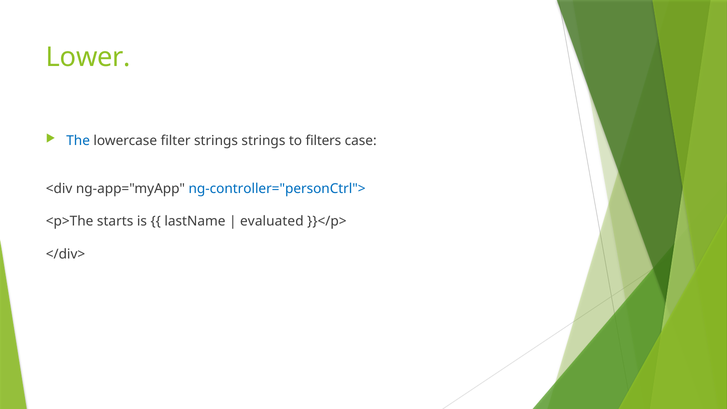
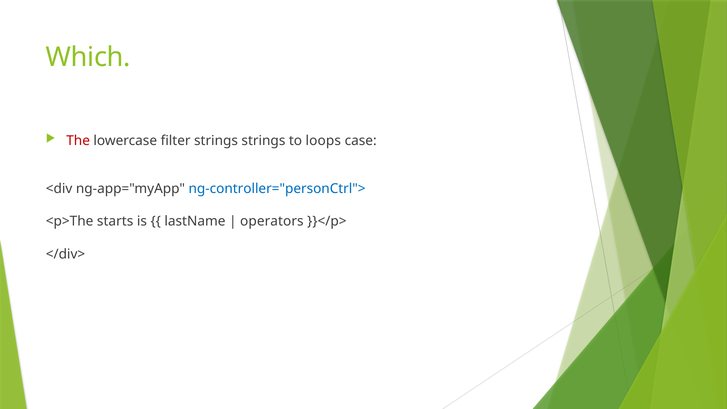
Lower: Lower -> Which
The colour: blue -> red
filters: filters -> loops
evaluated: evaluated -> operators
